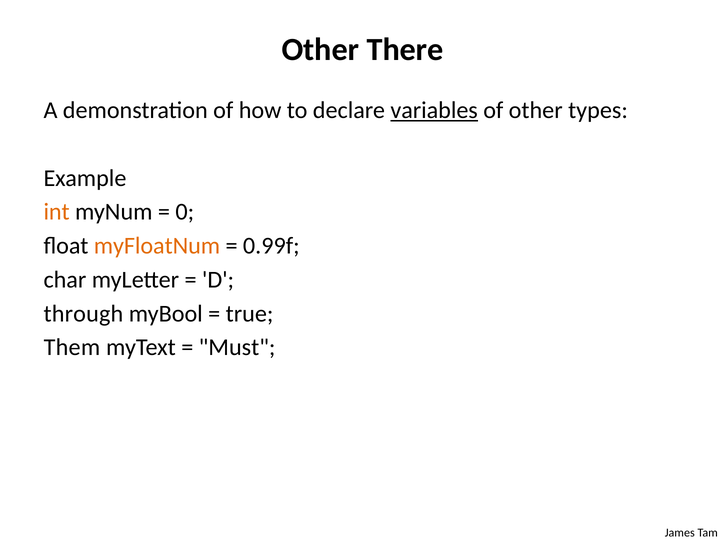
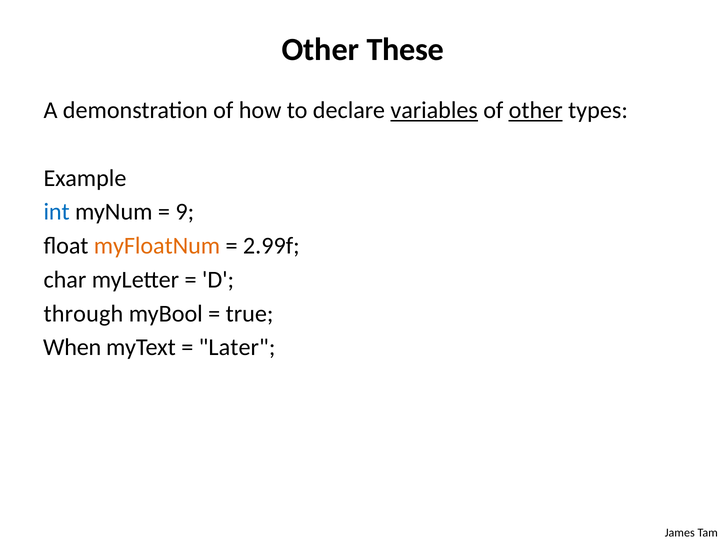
There: There -> These
other at (536, 110) underline: none -> present
int colour: orange -> blue
0: 0 -> 9
0.99f: 0.99f -> 2.99f
Them: Them -> When
Must: Must -> Later
